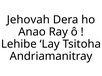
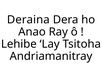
Jehovah: Jehovah -> Deraina
